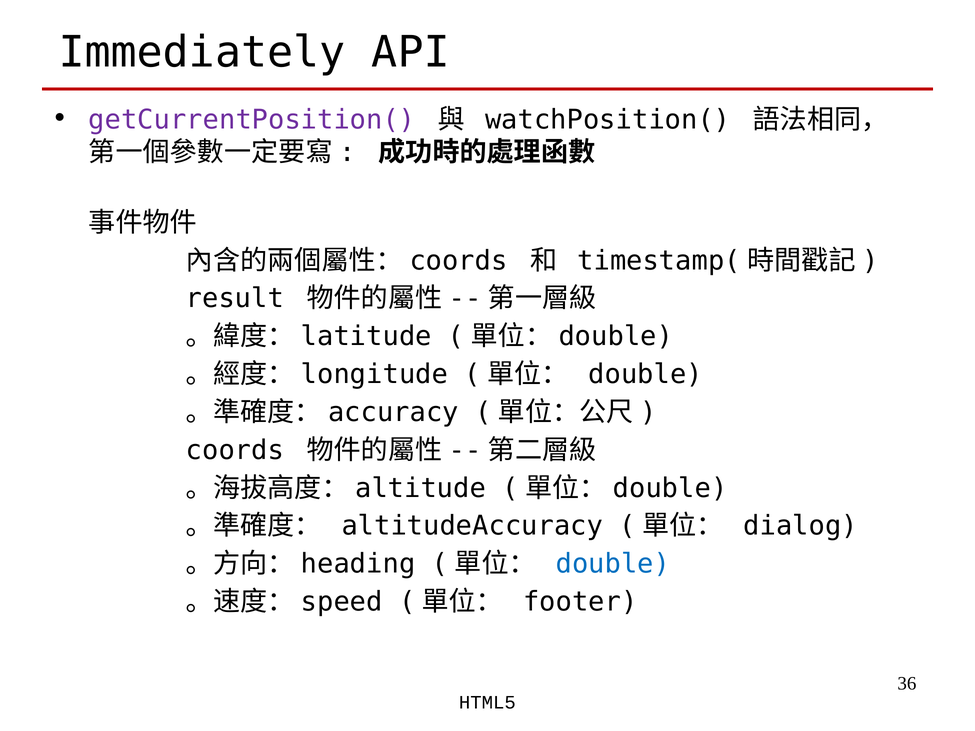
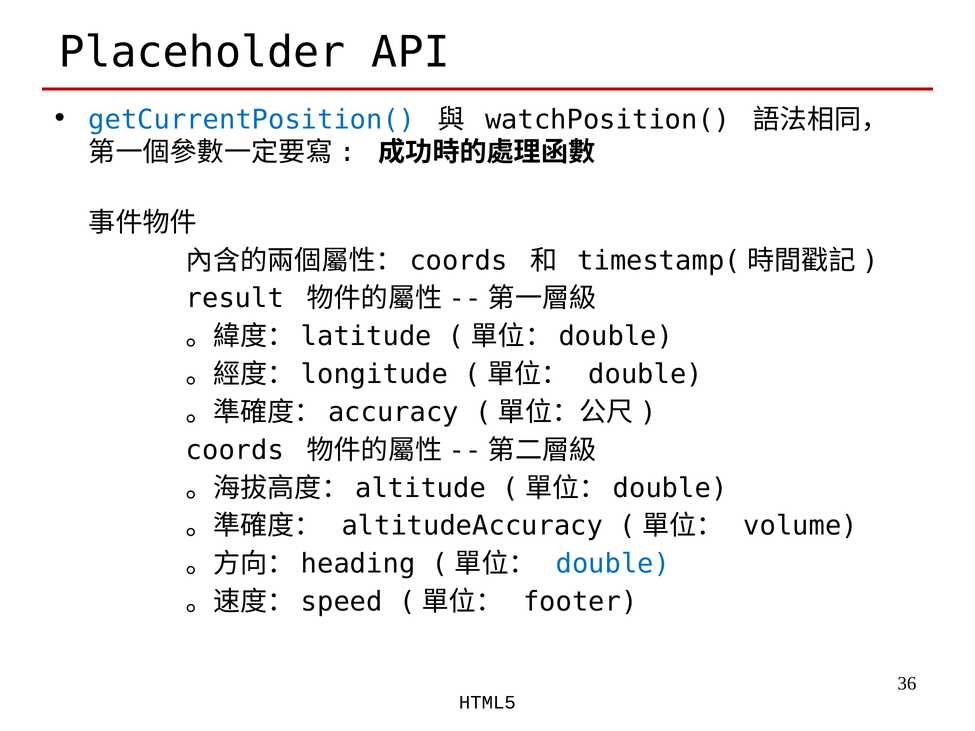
Immediately: Immediately -> Placeholder
getCurrentPosition( colour: purple -> blue
dialog: dialog -> volume
